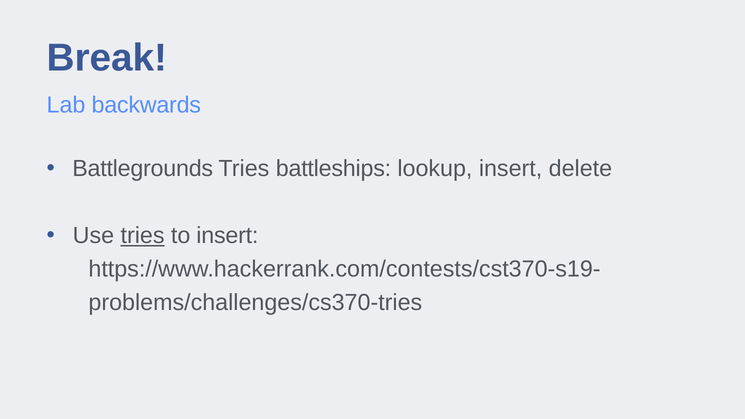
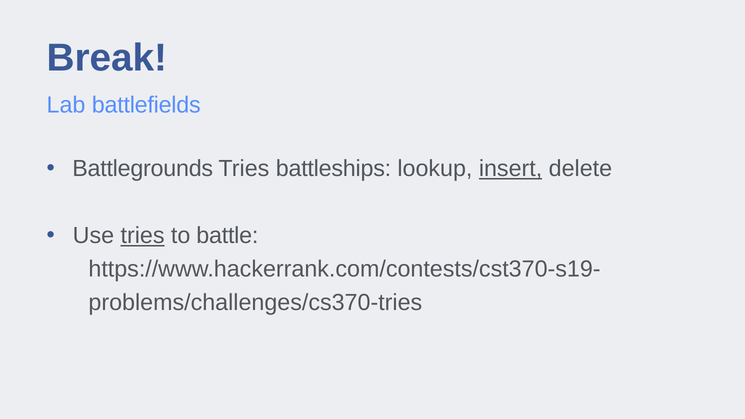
backwards: backwards -> battlefields
insert at (511, 169) underline: none -> present
to insert: insert -> battle
